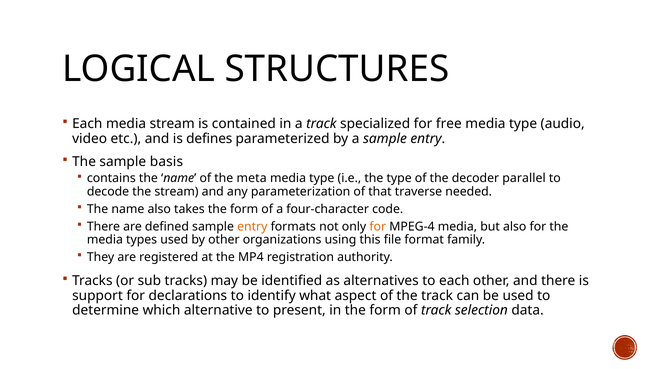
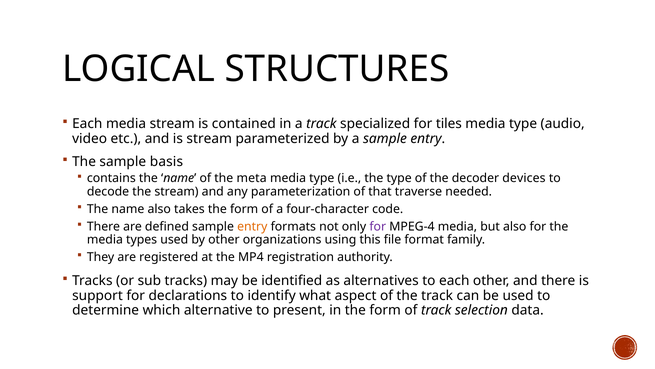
free: free -> tiles
is defines: defines -> stream
parallel: parallel -> devices
for at (378, 226) colour: orange -> purple
